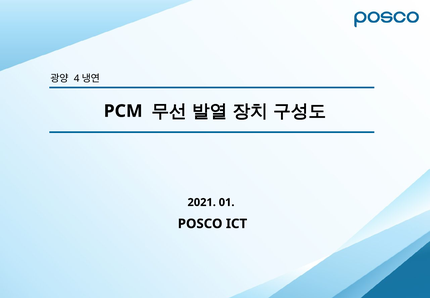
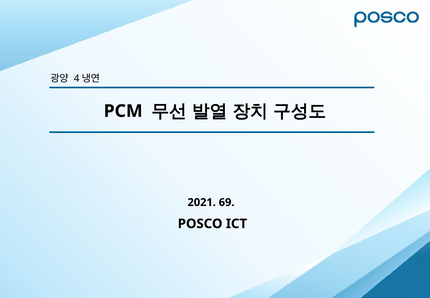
01: 01 -> 69
